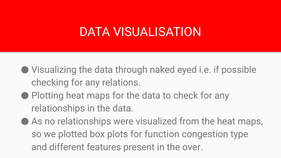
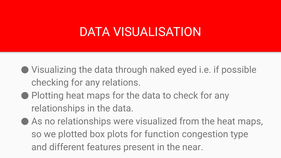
over: over -> near
